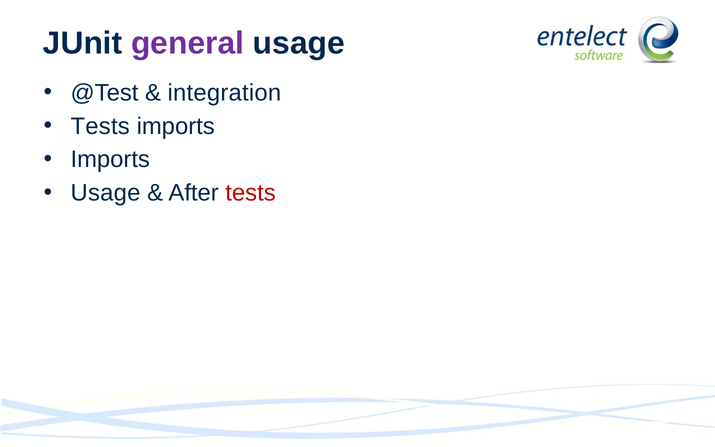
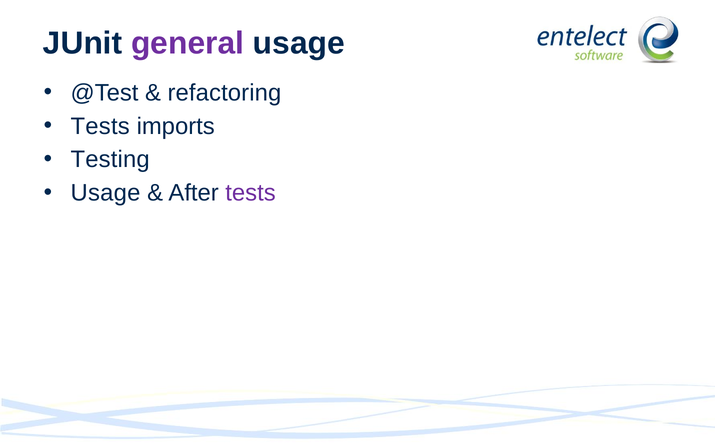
integration: integration -> refactoring
Imports at (110, 160): Imports -> Testing
tests at (251, 193) colour: red -> purple
